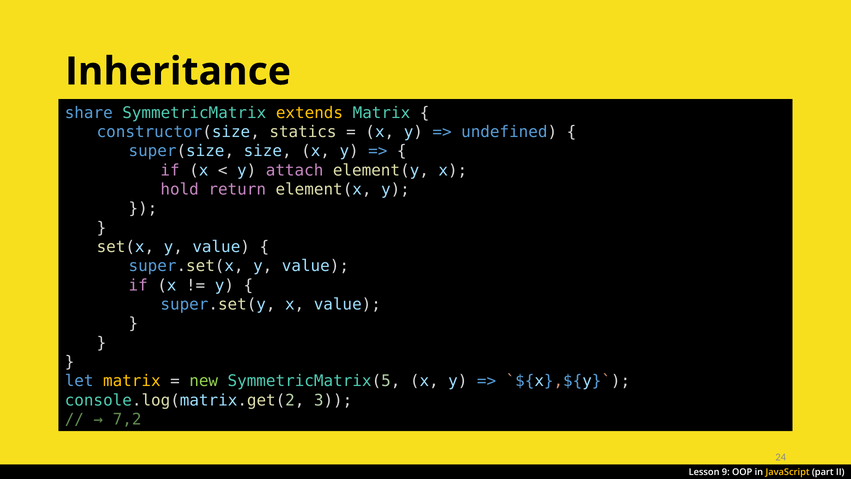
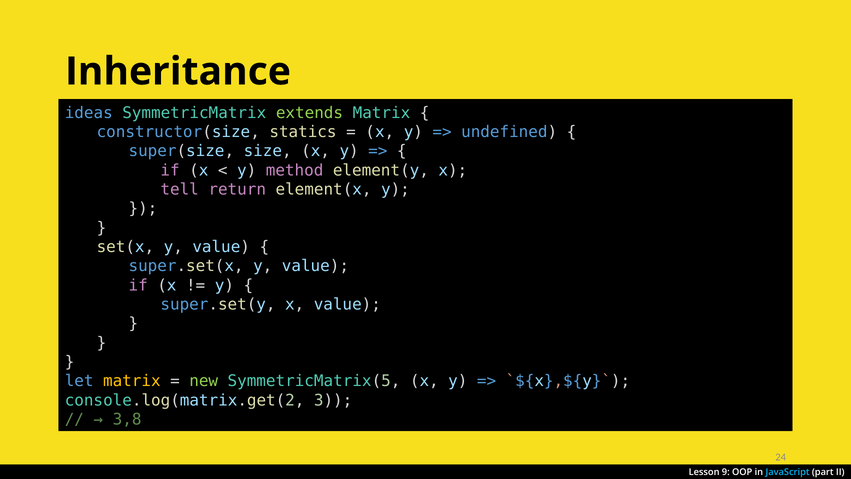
share: share -> ideas
extends colour: yellow -> light green
attach: attach -> method
hold: hold -> tell
7,2: 7,2 -> 3,8
JavaScript colour: yellow -> light blue
